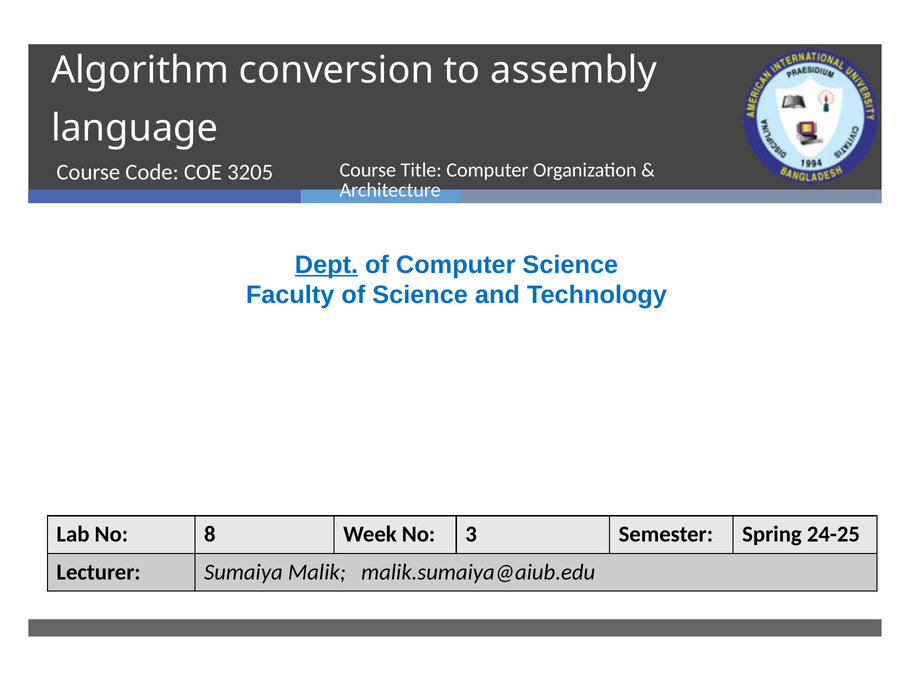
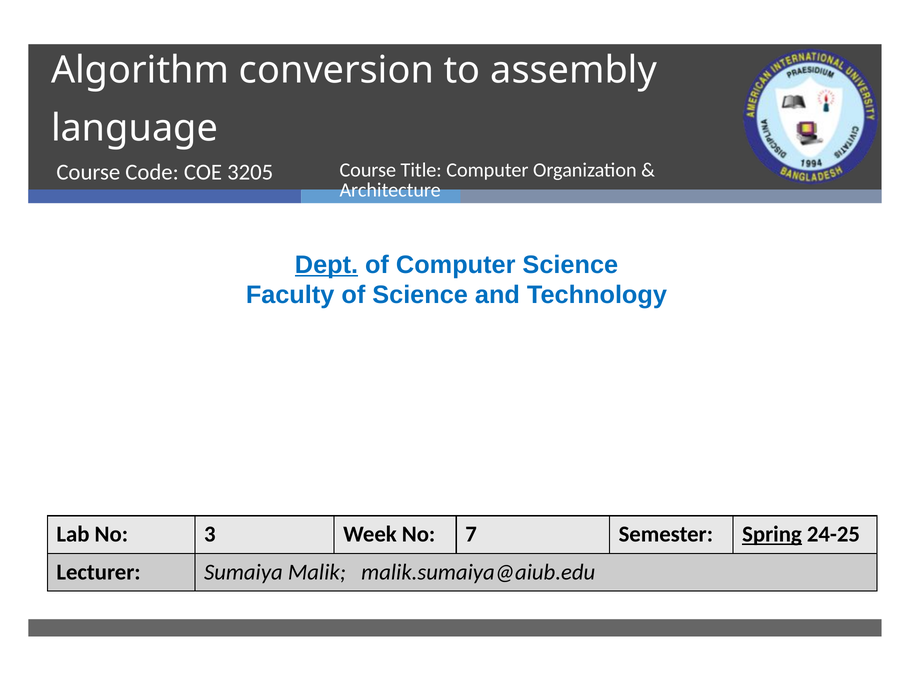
8: 8 -> 3
3: 3 -> 7
Spring underline: none -> present
